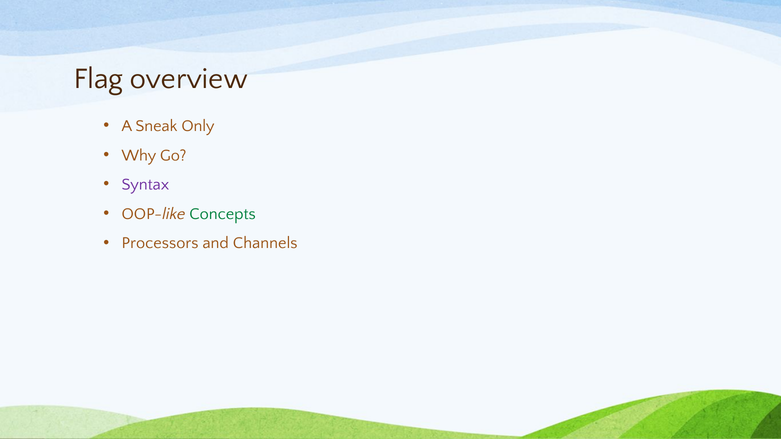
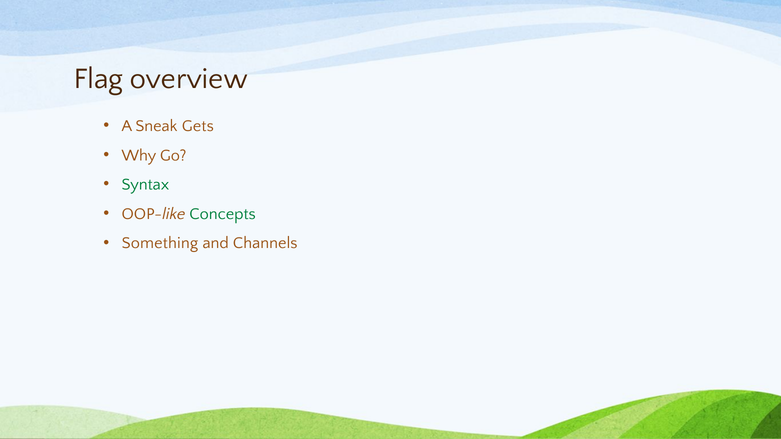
Only: Only -> Gets
Syntax colour: purple -> green
Processors: Processors -> Something
